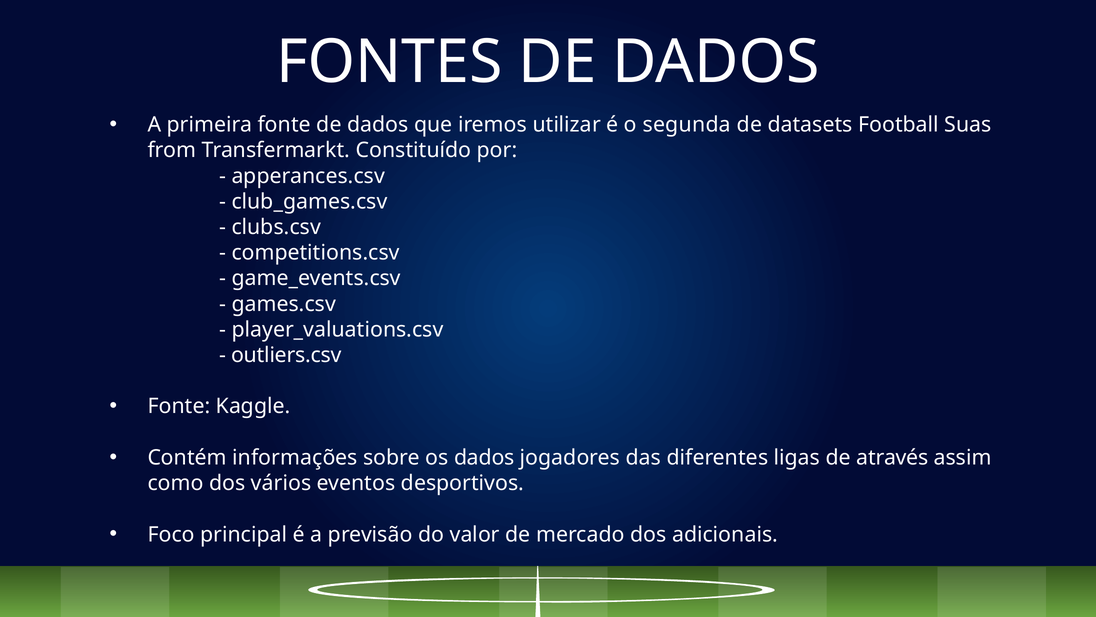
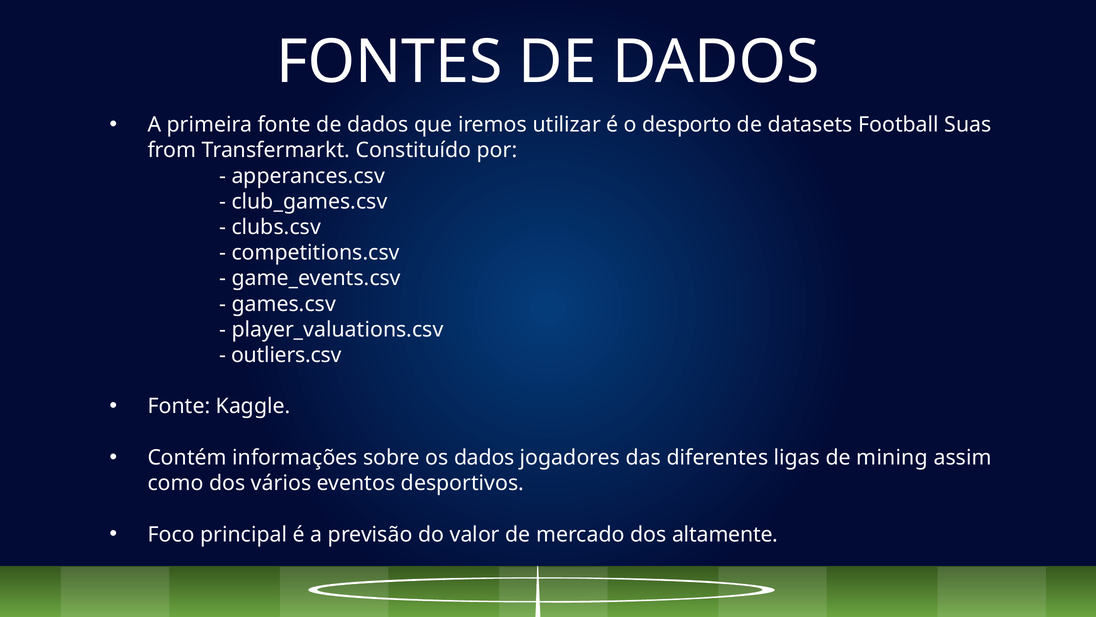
segunda: segunda -> desporto
através: através -> mining
adicionais: adicionais -> altamente
